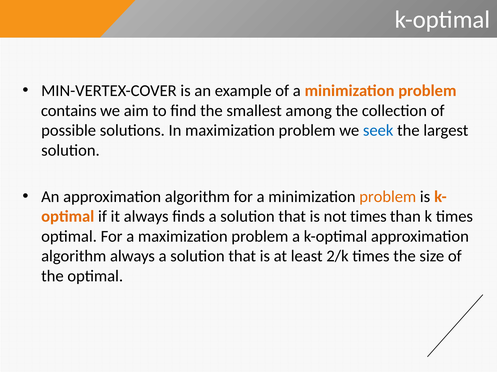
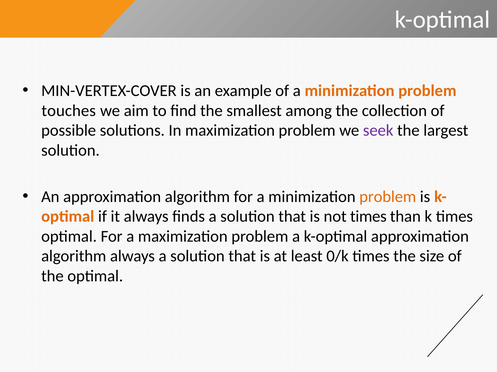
contains: contains -> touches
seek colour: blue -> purple
2/k: 2/k -> 0/k
